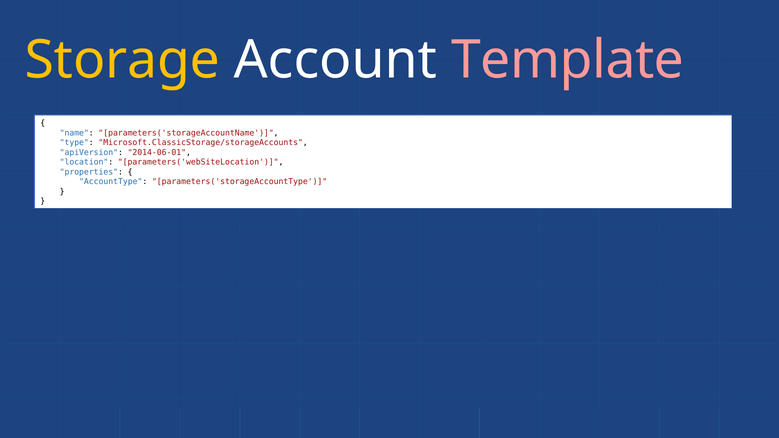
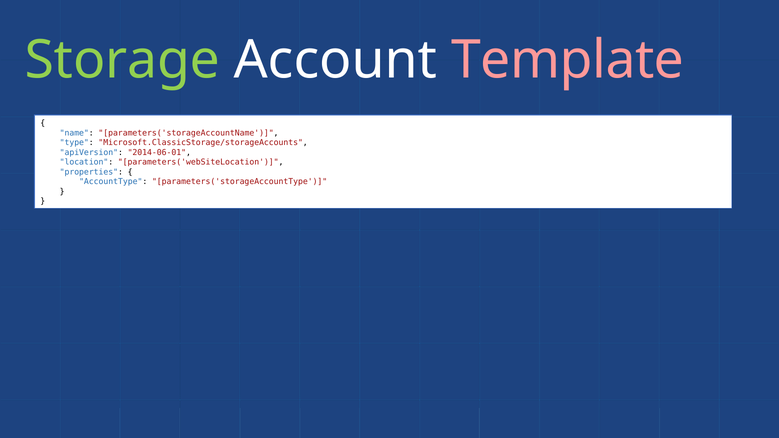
Storage colour: yellow -> light green
